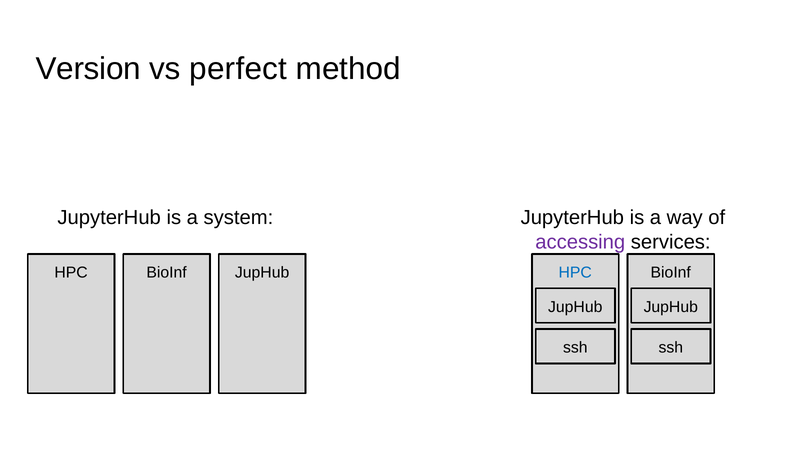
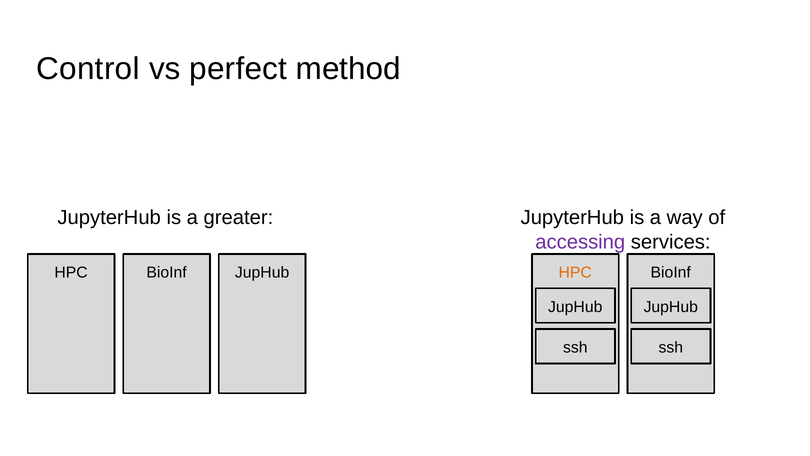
Version: Version -> Control
system: system -> greater
HPC at (575, 272) colour: blue -> orange
